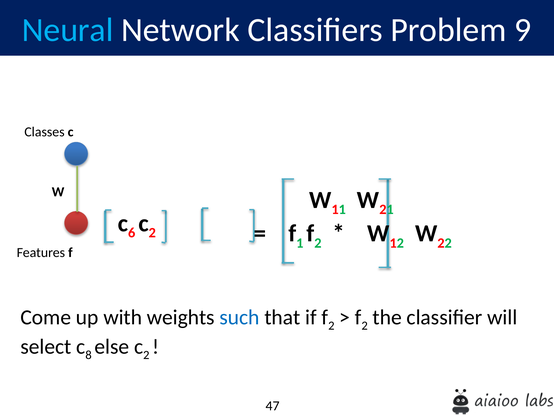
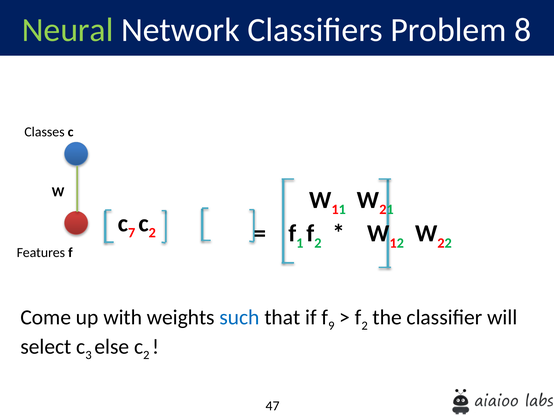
Neural colour: light blue -> light green
9: 9 -> 8
6: 6 -> 7
if f 2: 2 -> 9
8: 8 -> 3
